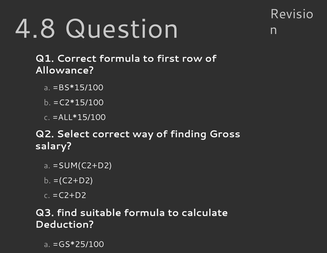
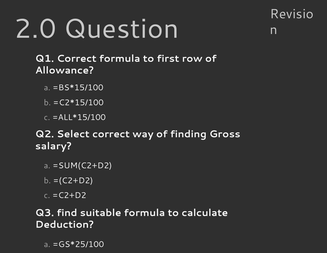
4.8: 4.8 -> 2.0
